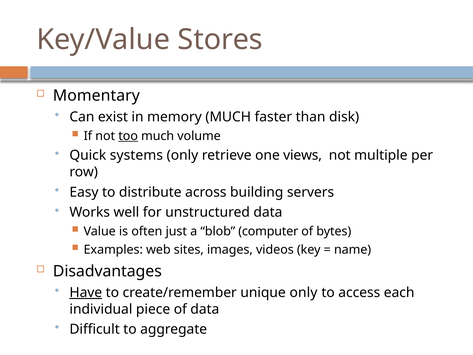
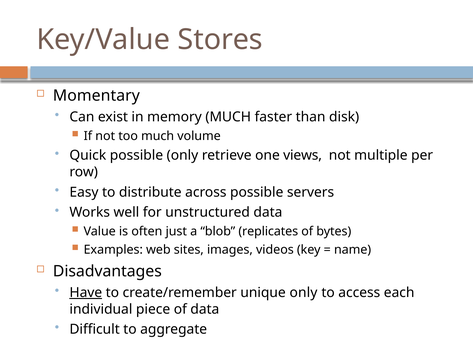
too underline: present -> none
Quick systems: systems -> possible
across building: building -> possible
computer: computer -> replicates
